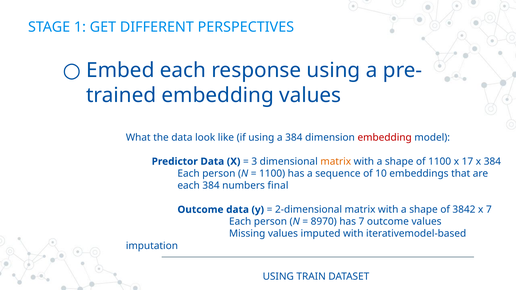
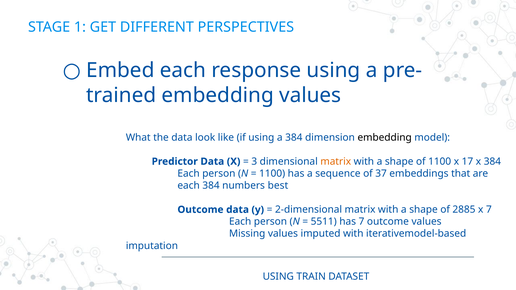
embedding at (385, 138) colour: red -> black
10: 10 -> 37
final: final -> best
3842: 3842 -> 2885
8970: 8970 -> 5511
